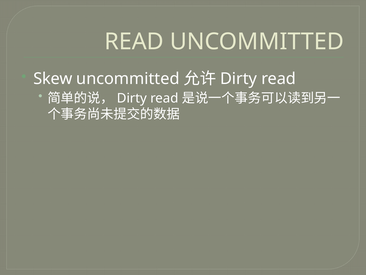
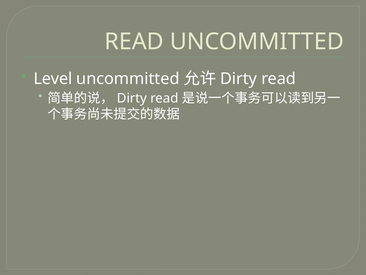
Skew: Skew -> Level
